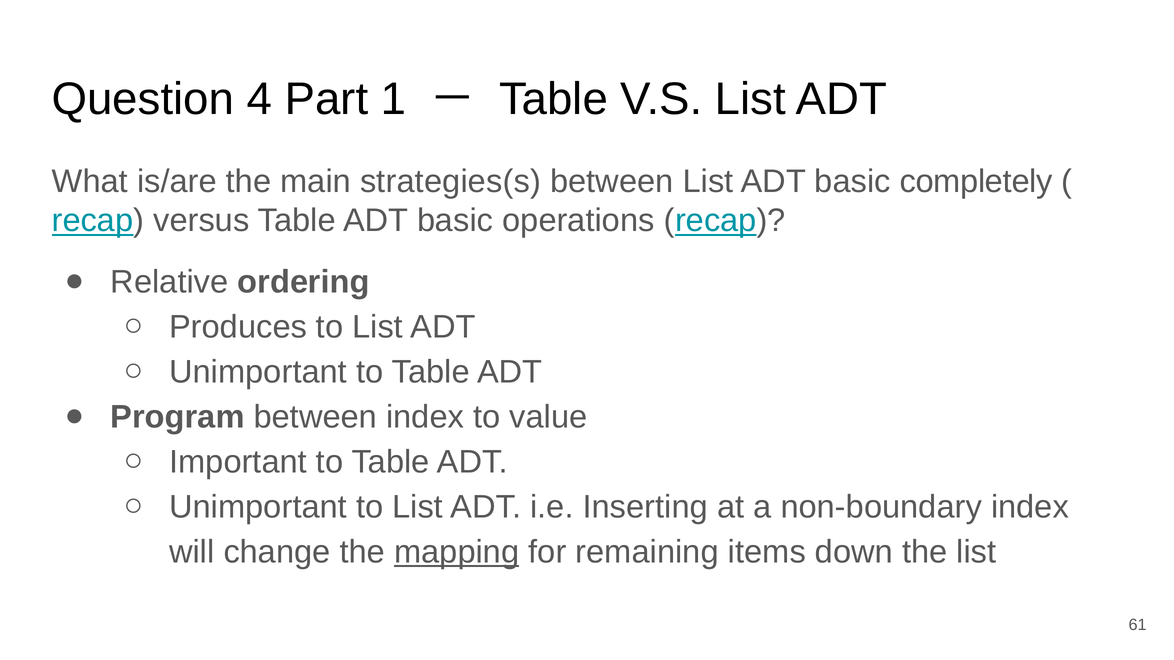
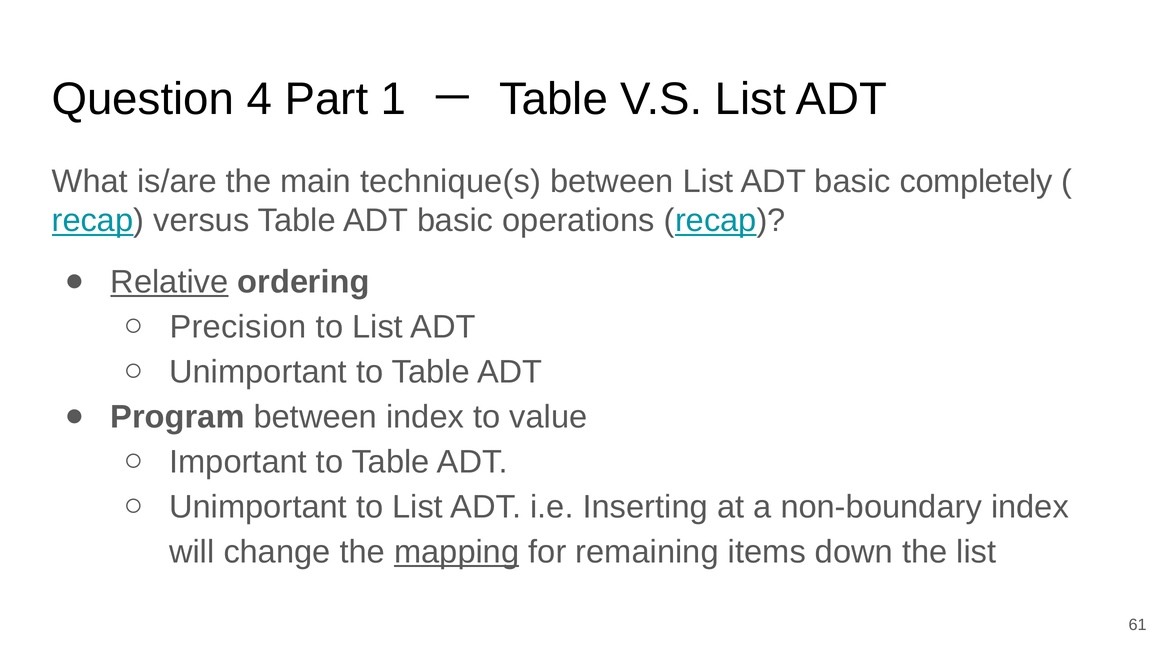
strategies(s: strategies(s -> technique(s
Relative underline: none -> present
Produces: Produces -> Precision
